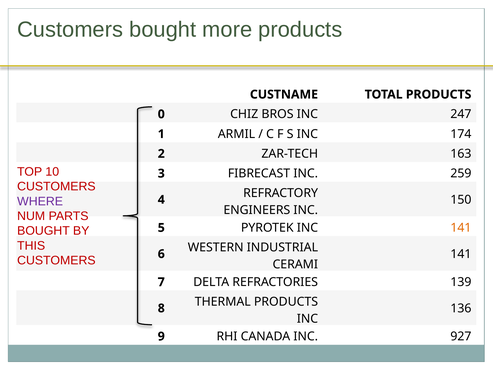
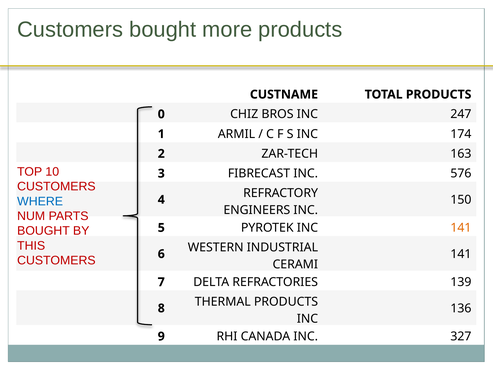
259: 259 -> 576
WHERE colour: purple -> blue
927: 927 -> 327
